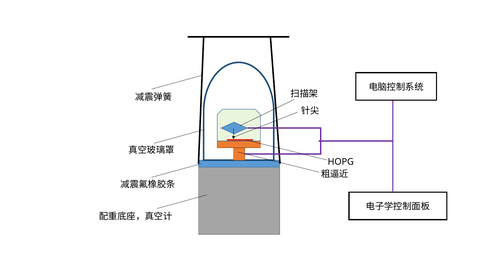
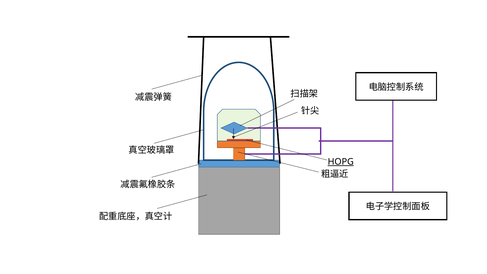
HOPG underline: none -> present
